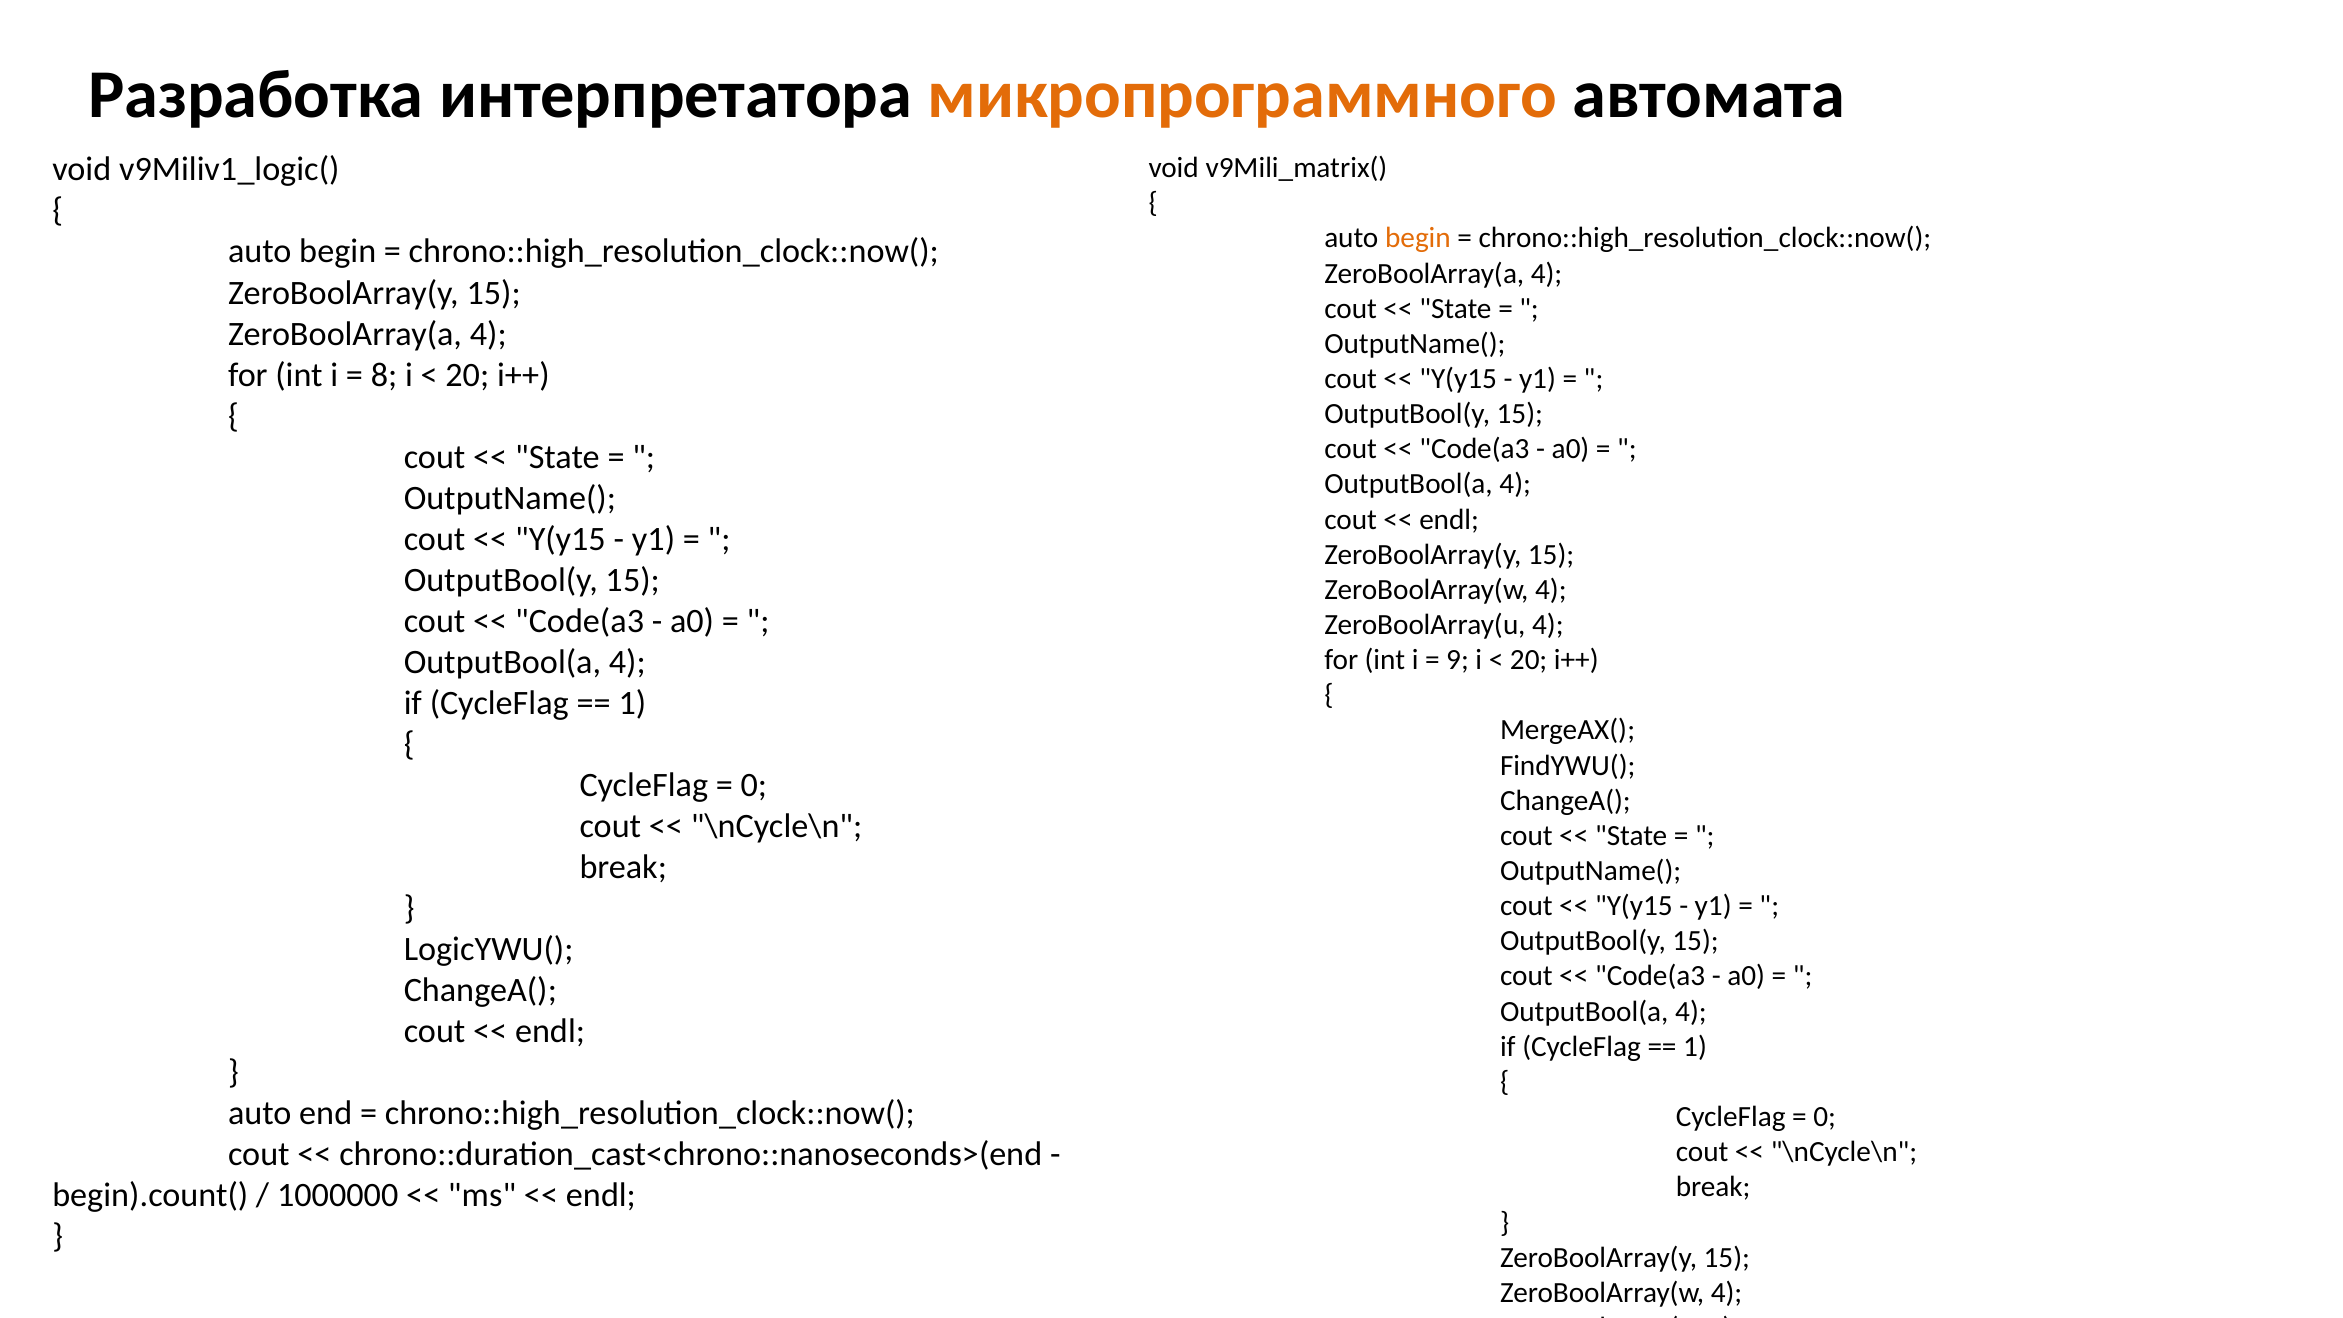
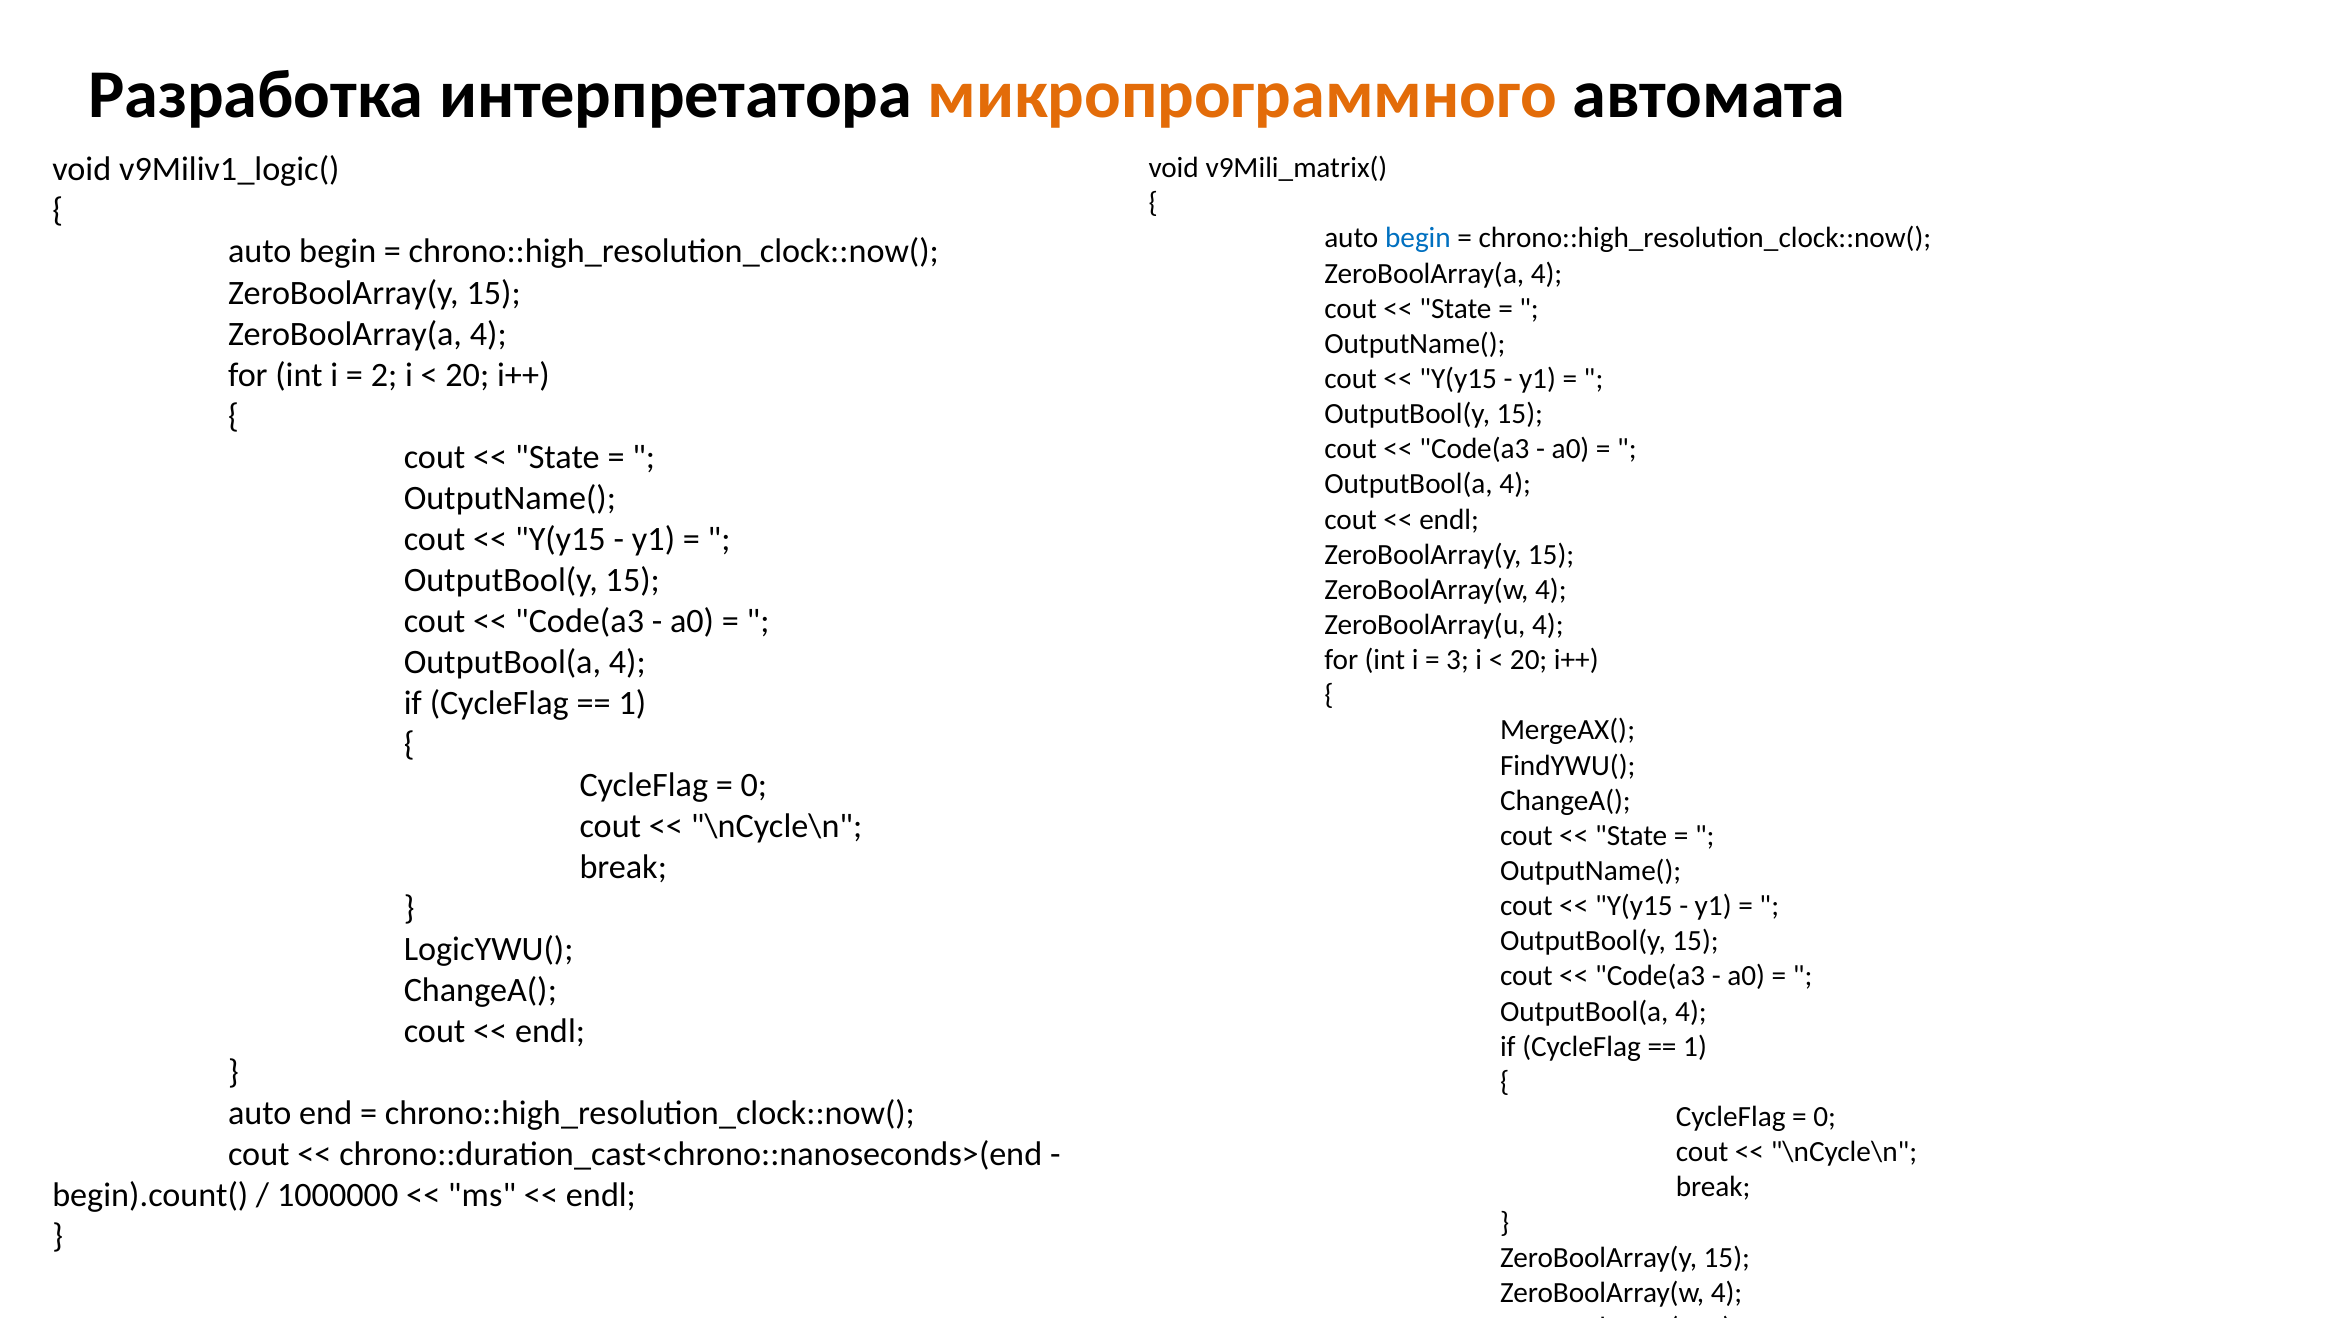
begin at (1418, 238) colour: orange -> blue
8: 8 -> 2
9: 9 -> 3
